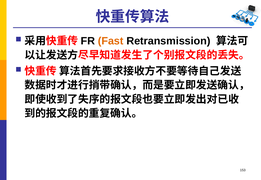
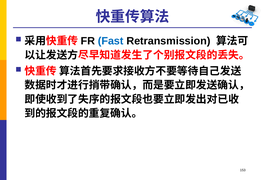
Fast colour: orange -> blue
